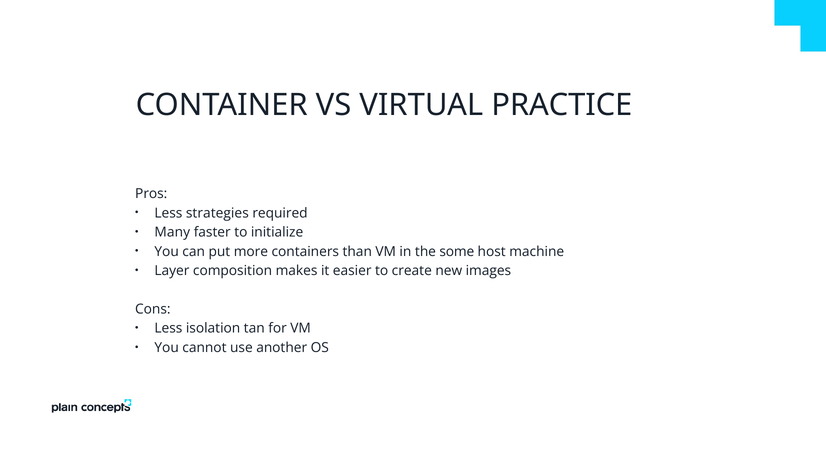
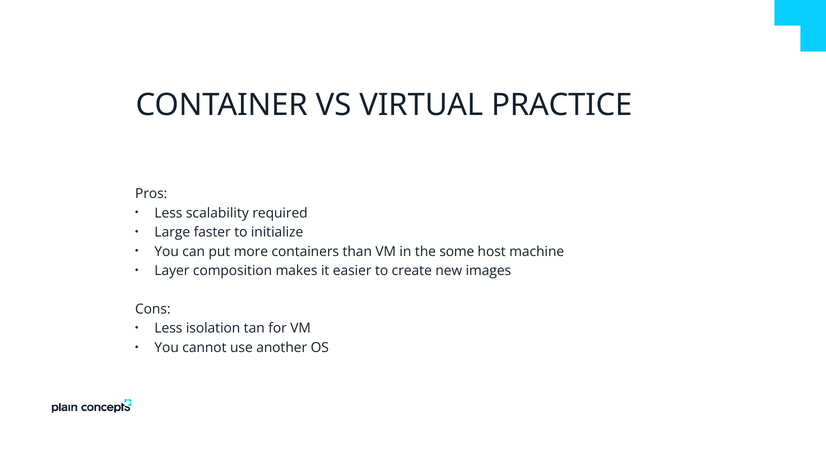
strategies: strategies -> scalability
Many: Many -> Large
